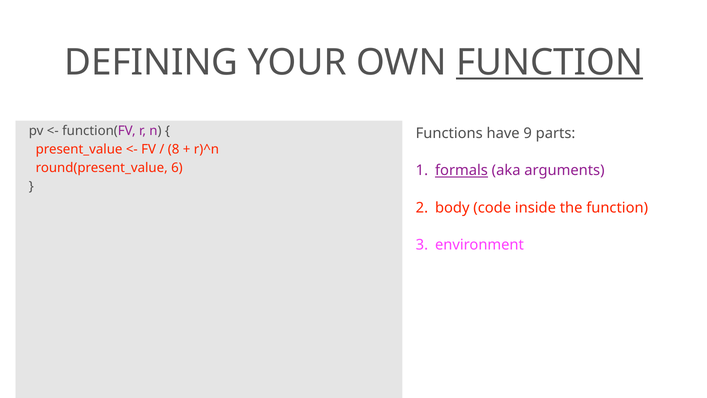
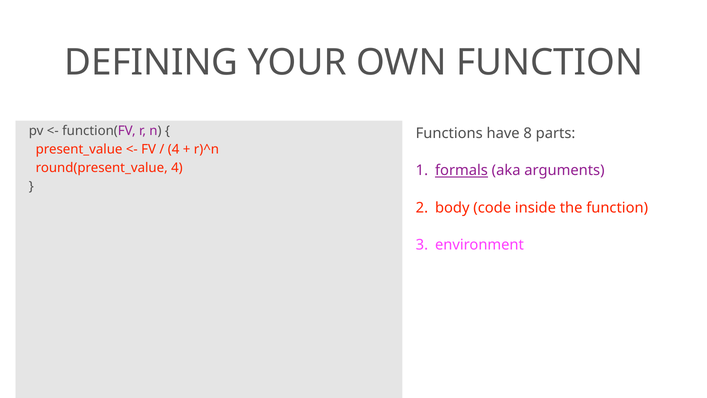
FUNCTION at (550, 63) underline: present -> none
9: 9 -> 8
8 at (174, 149): 8 -> 4
round(present_value 6: 6 -> 4
